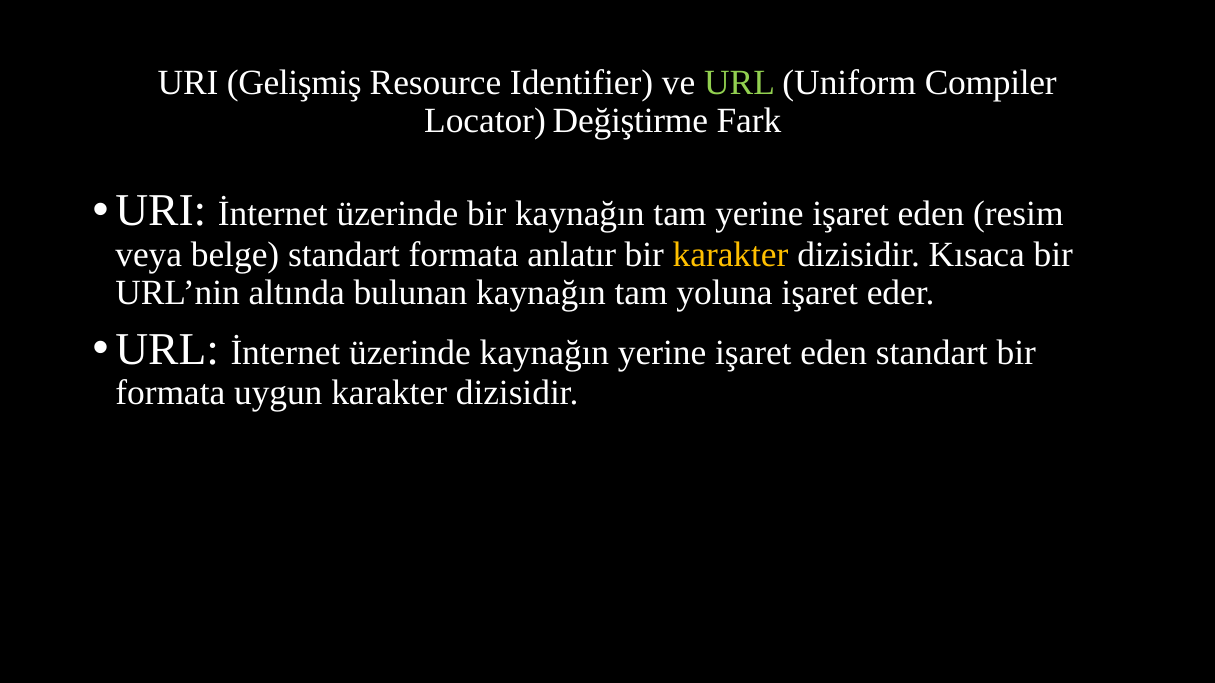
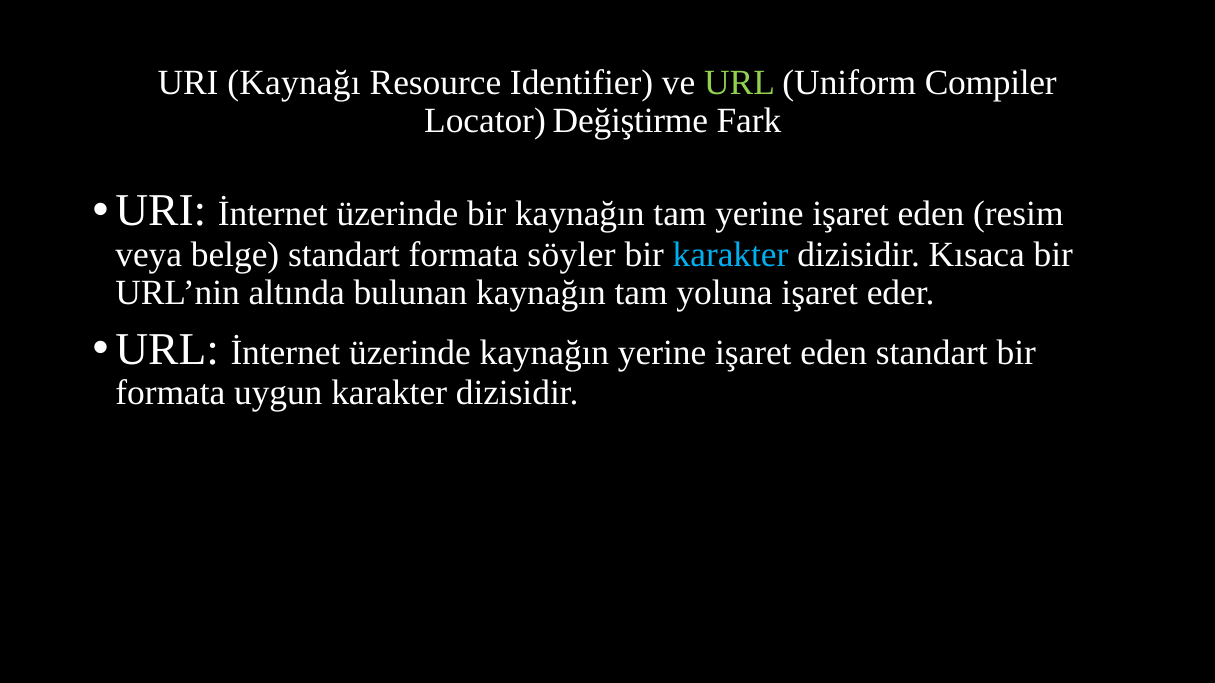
Gelişmiş: Gelişmiş -> Kaynağı
anlatır: anlatır -> söyler
karakter at (731, 255) colour: yellow -> light blue
